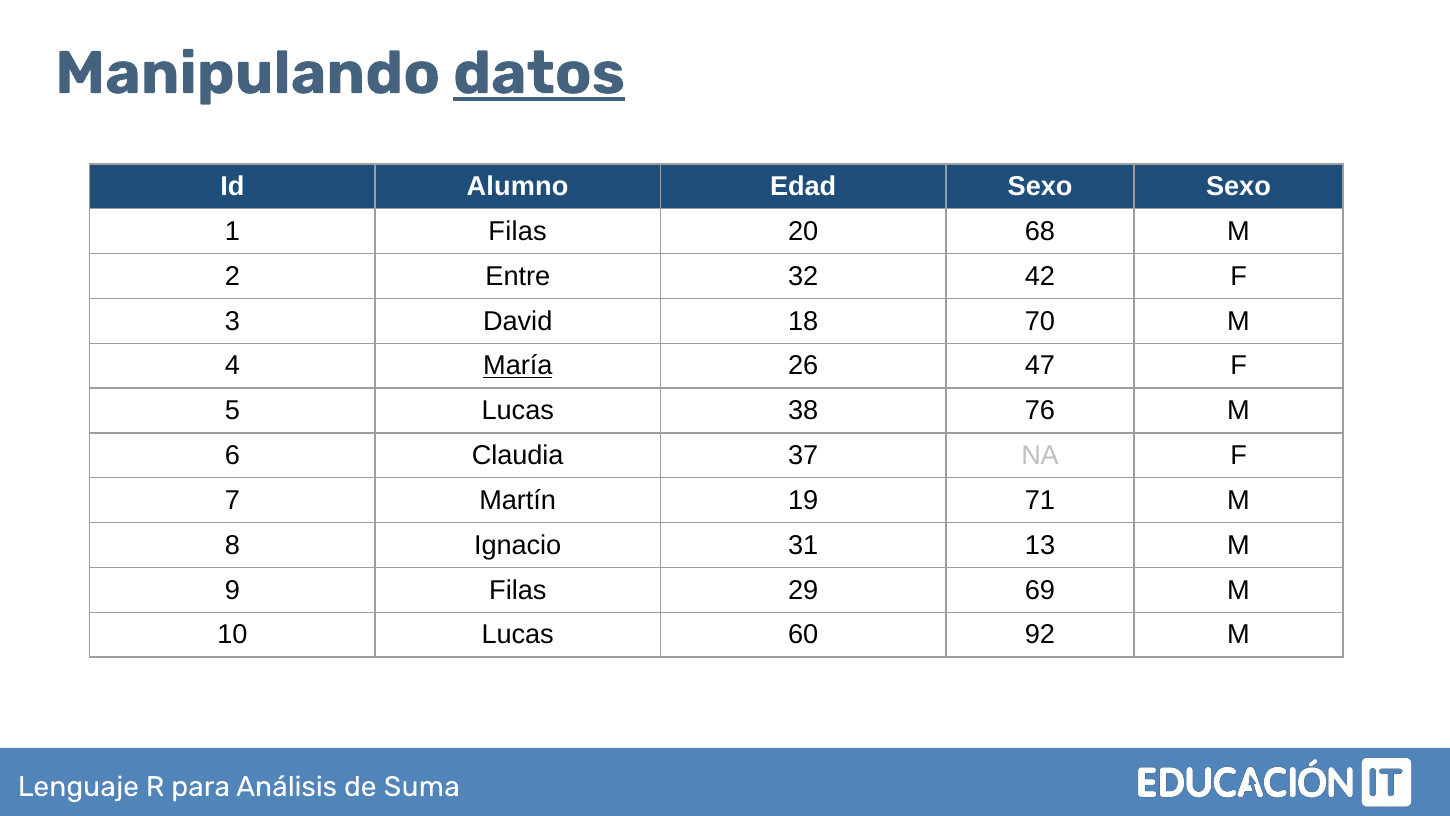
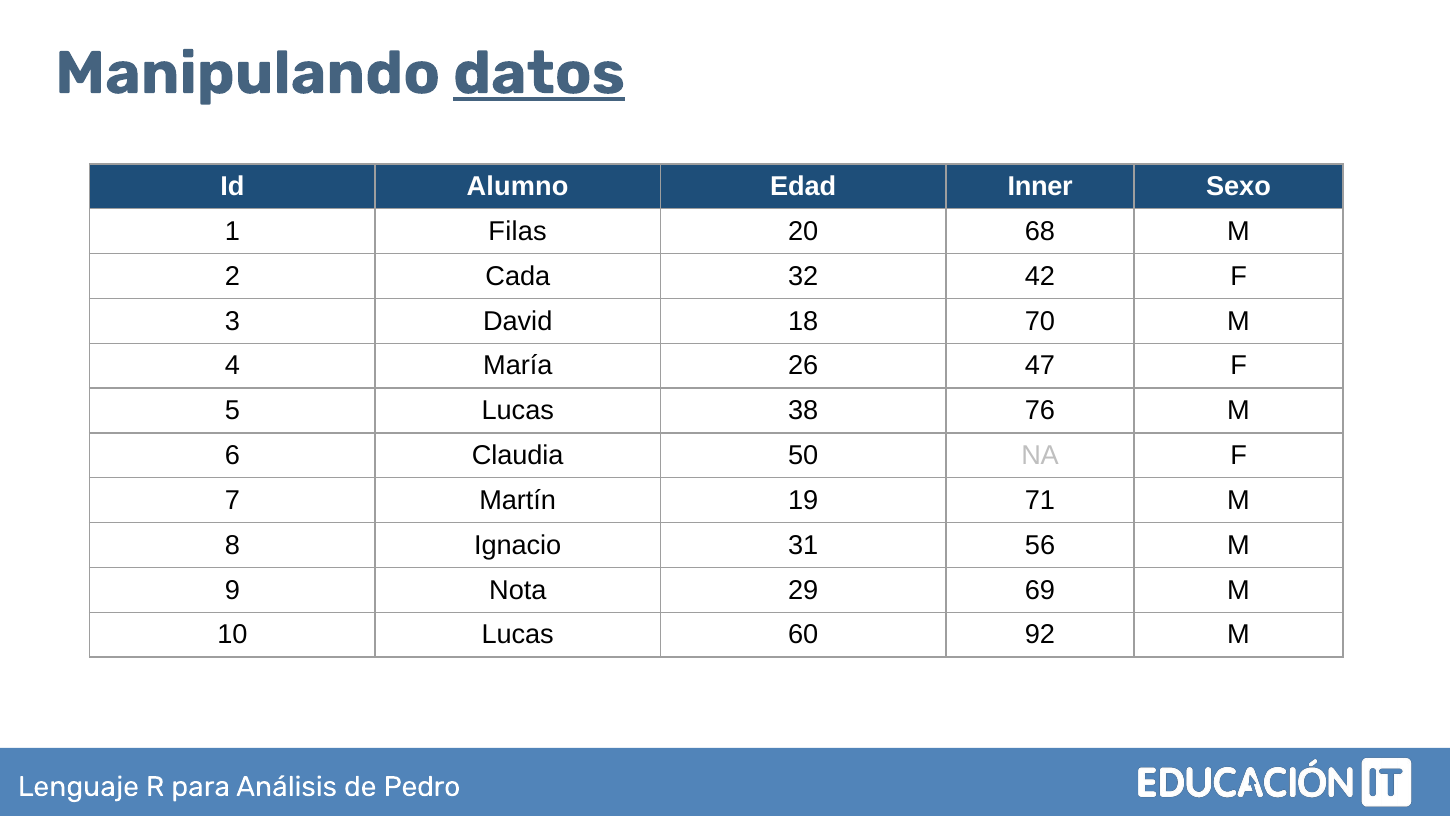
Edad Sexo: Sexo -> Inner
Entre: Entre -> Cada
María underline: present -> none
37: 37 -> 50
13: 13 -> 56
9 Filas: Filas -> Nota
Suma: Suma -> Pedro
